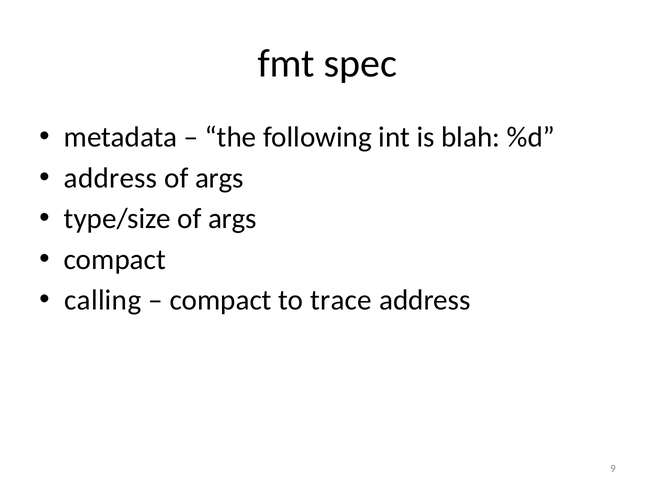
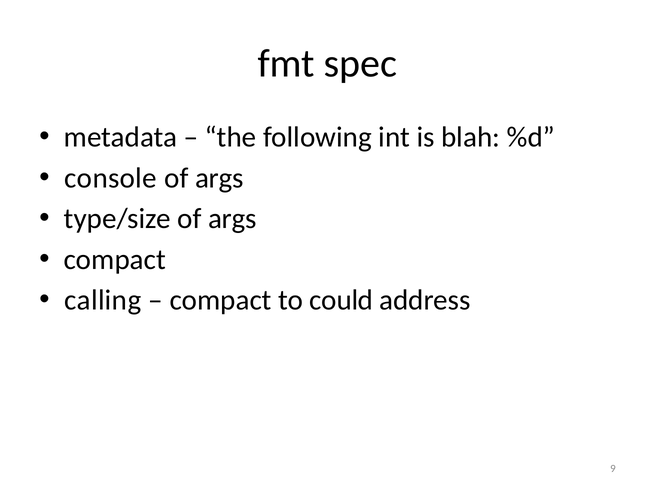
address at (111, 178): address -> console
trace: trace -> could
